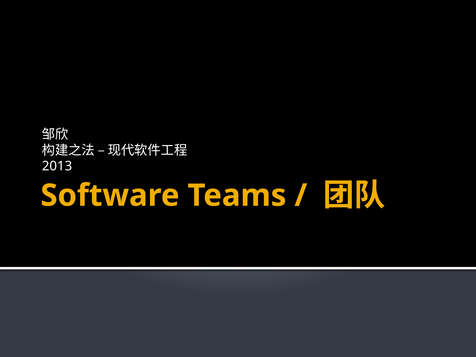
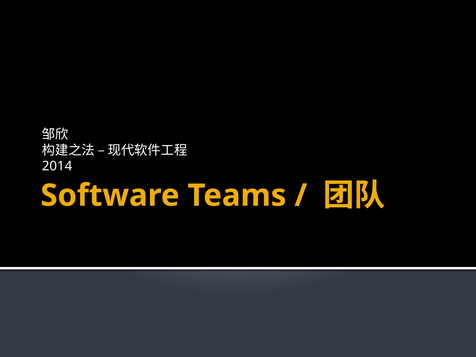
2013: 2013 -> 2014
